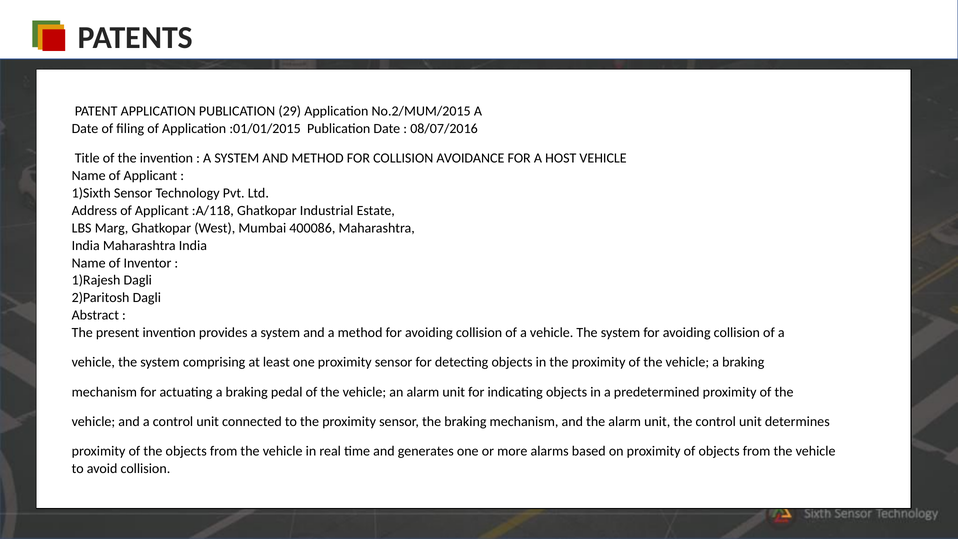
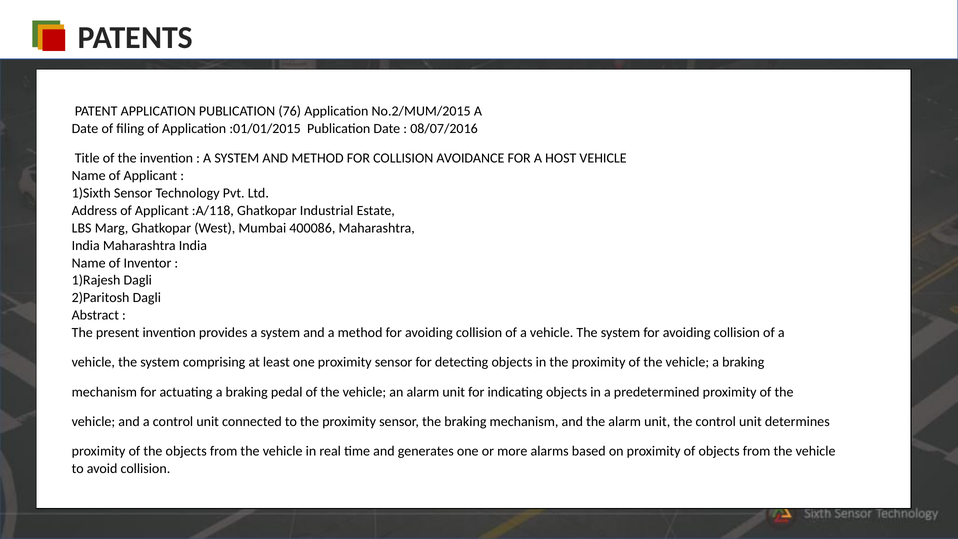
29: 29 -> 76
